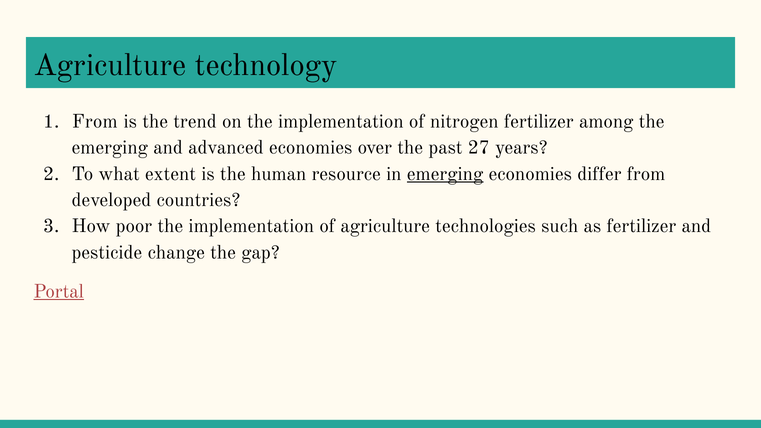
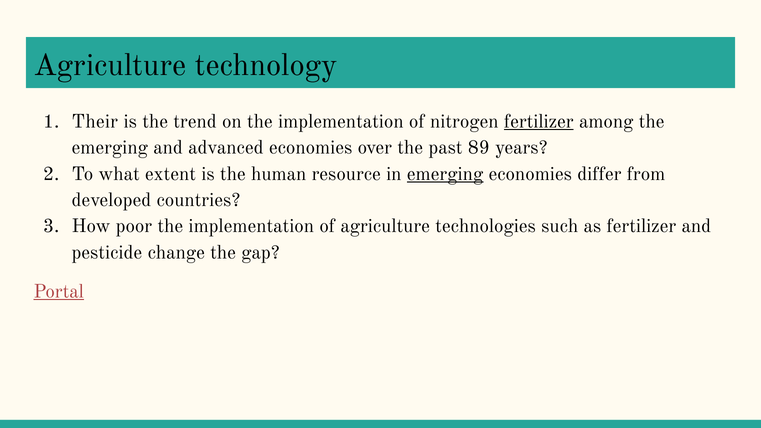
From at (95, 121): From -> Their
fertilizer at (539, 121) underline: none -> present
27: 27 -> 89
